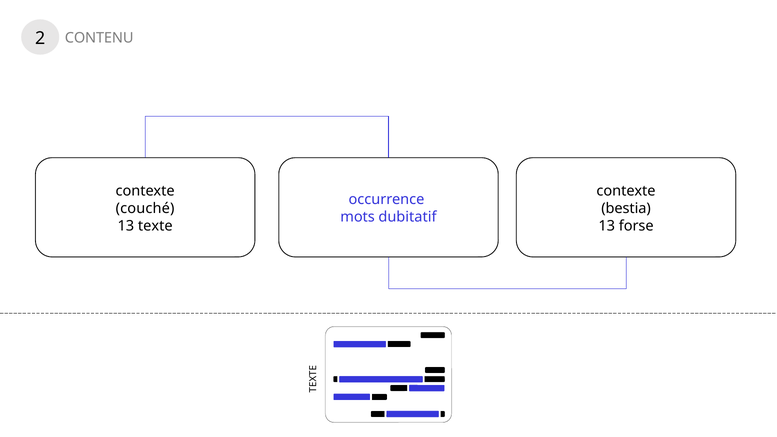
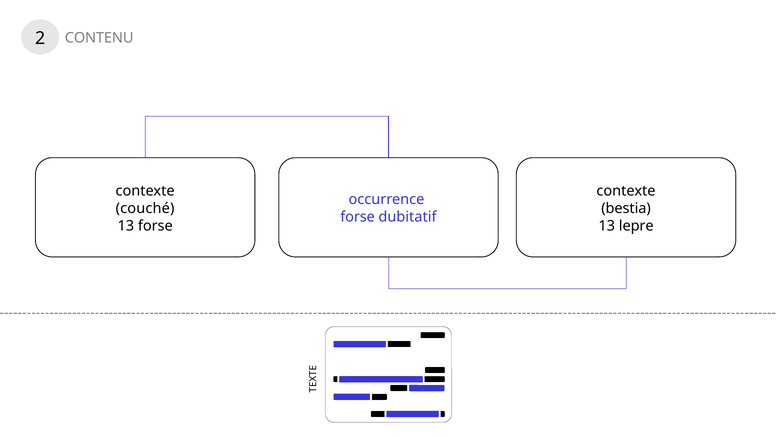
mots at (358, 217): mots -> forse
13 texte: texte -> forse
forse: forse -> lepre
